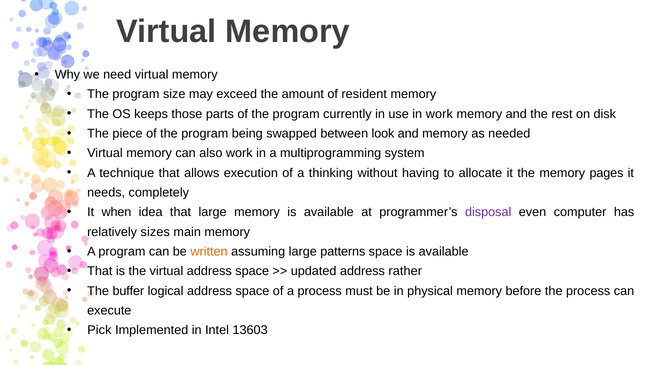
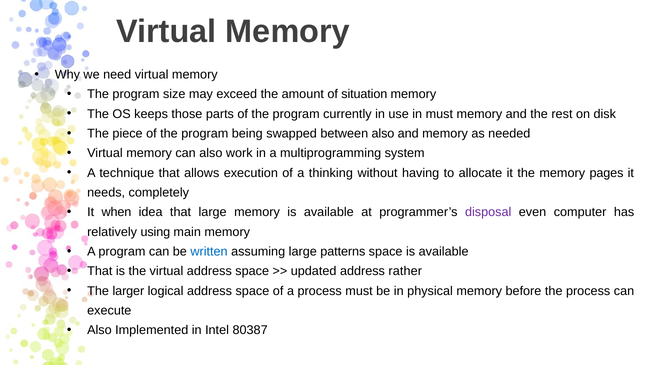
resident: resident -> situation
in work: work -> must
between look: look -> also
sizes: sizes -> using
written colour: orange -> blue
buffer: buffer -> larger
Pick at (99, 330): Pick -> Also
13603: 13603 -> 80387
